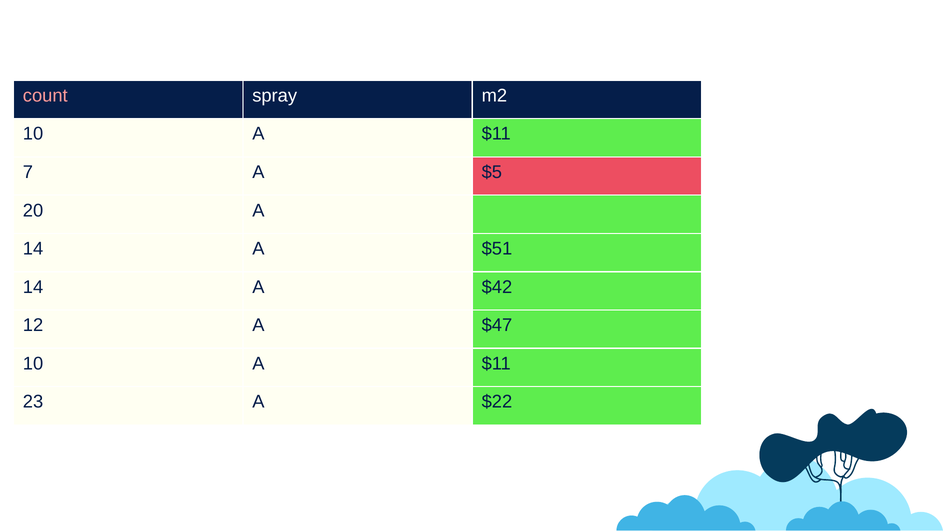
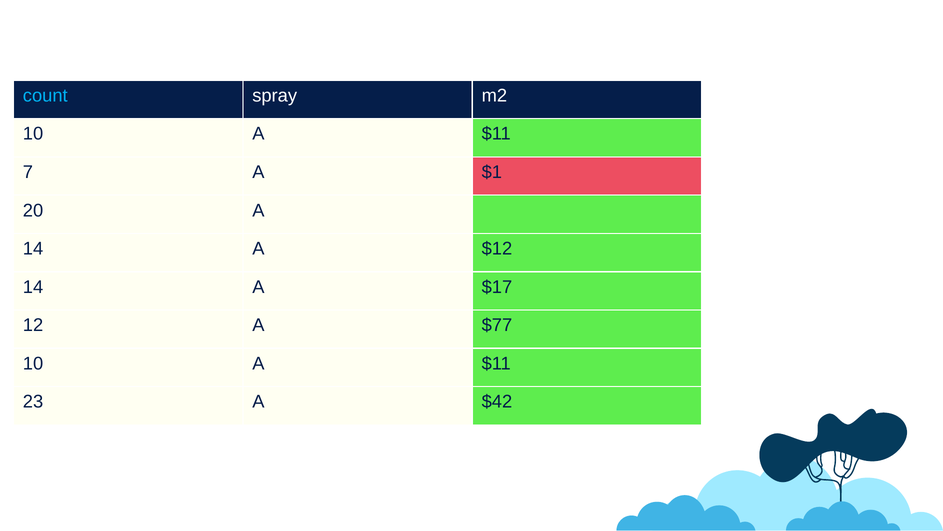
count colour: pink -> light blue
$5: $5 -> $1
$51: $51 -> $12
$42: $42 -> $17
$47: $47 -> $77
$22: $22 -> $42
